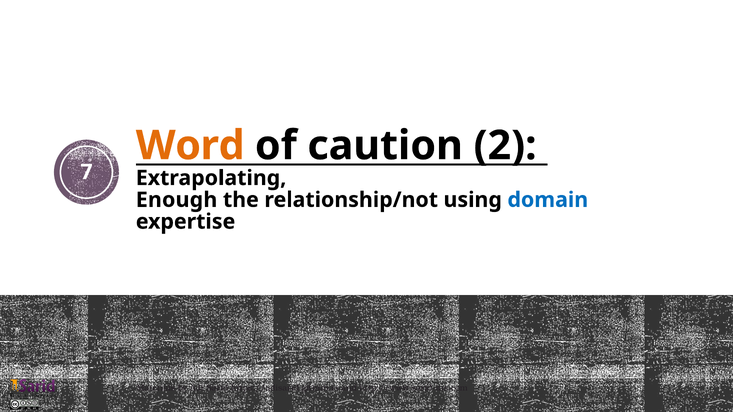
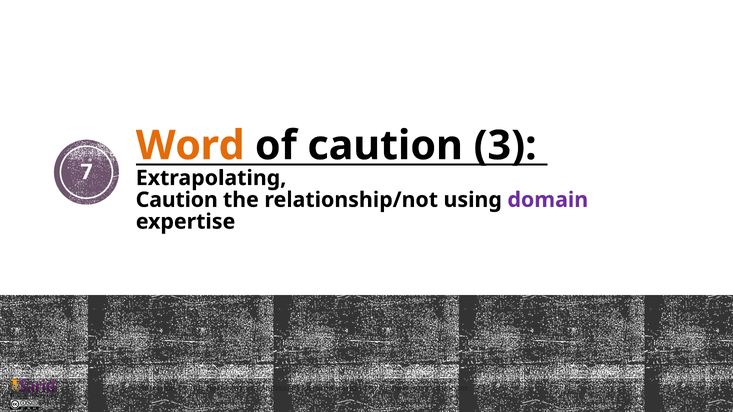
2: 2 -> 3
Enough at (177, 200): Enough -> Caution
domain colour: blue -> purple
